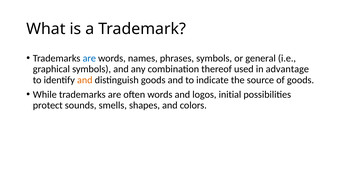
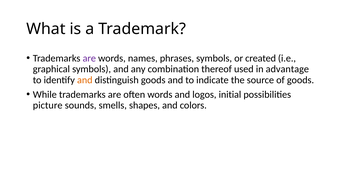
are at (89, 58) colour: blue -> purple
general: general -> created
protect: protect -> picture
